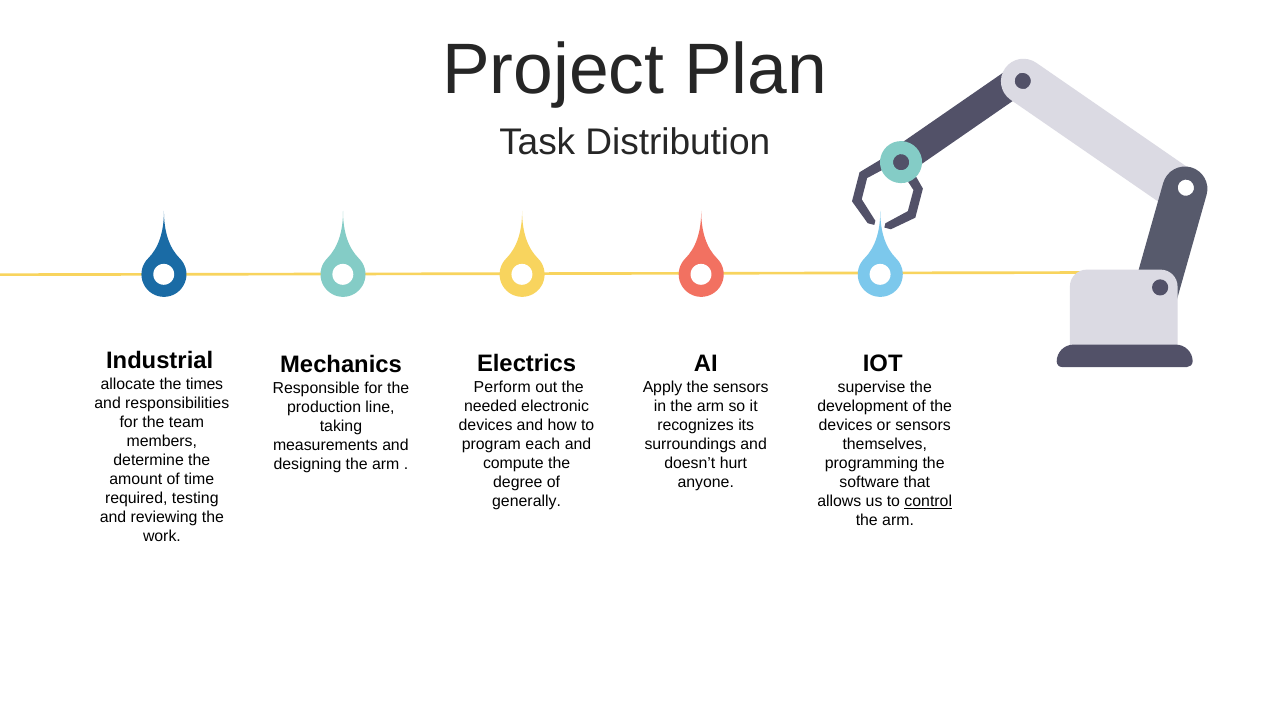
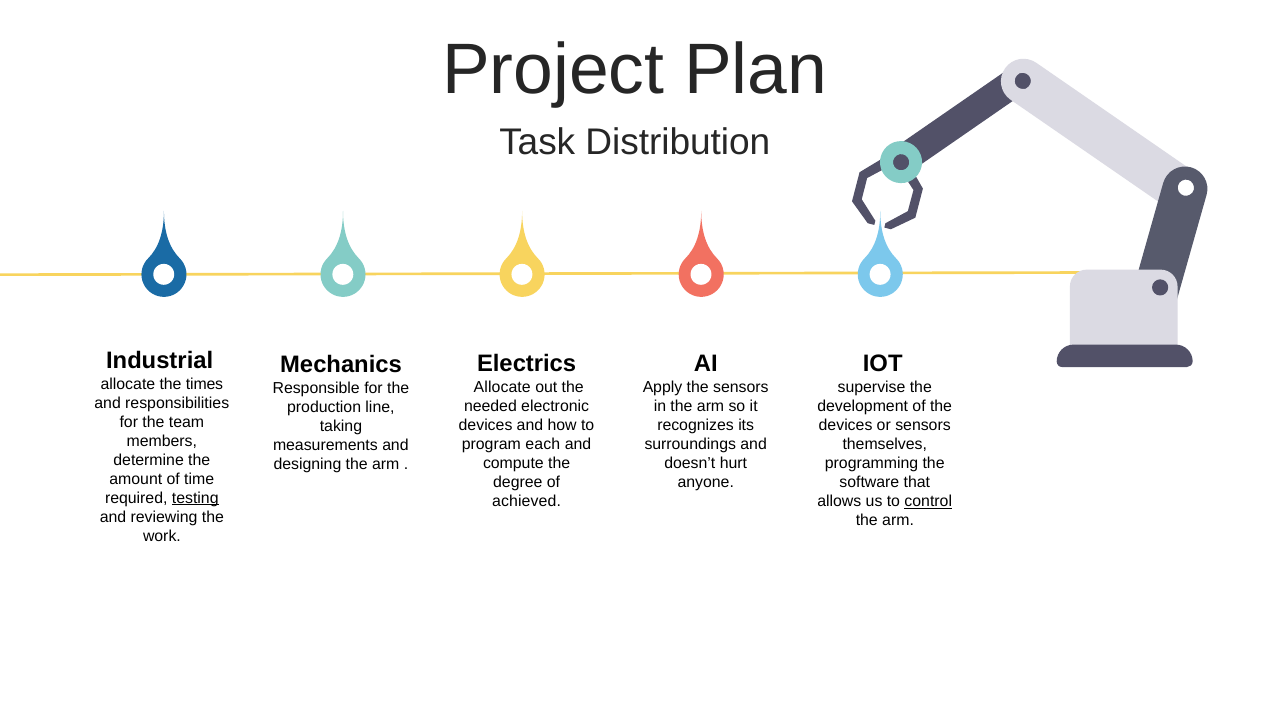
Perform at (502, 387): Perform -> Allocate
testing underline: none -> present
generally: generally -> achieved
